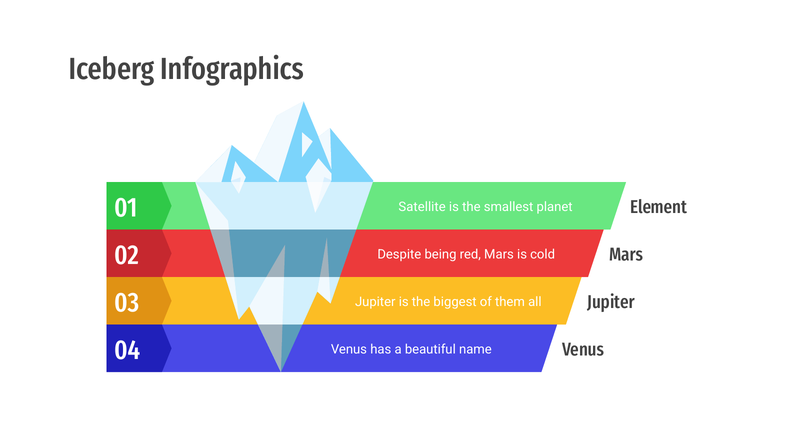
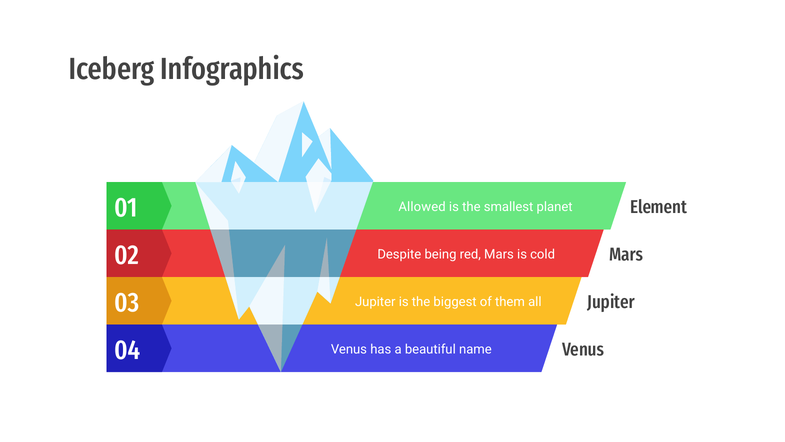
Satellite: Satellite -> Allowed
